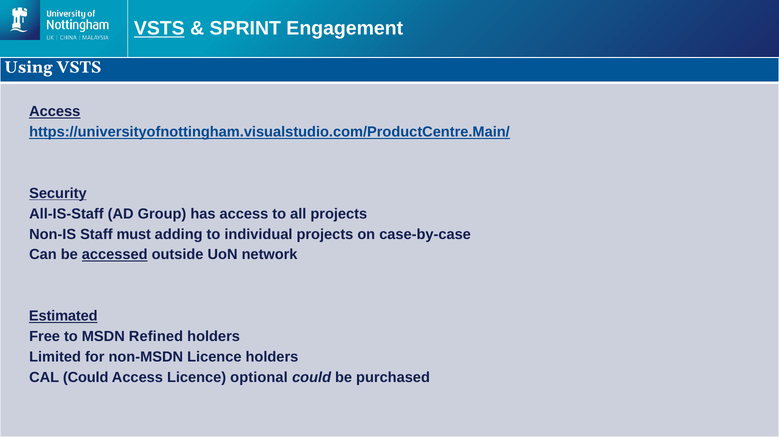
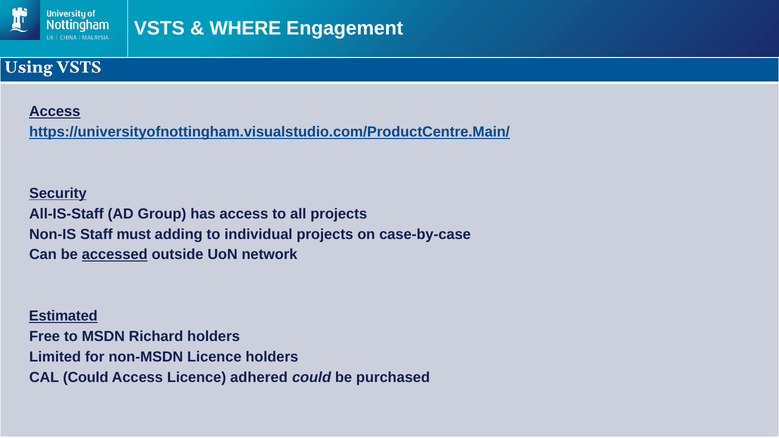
VSTS at (159, 29) underline: present -> none
SPRINT: SPRINT -> WHERE
Refined: Refined -> Richard
optional: optional -> adhered
